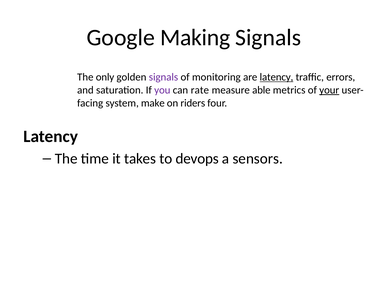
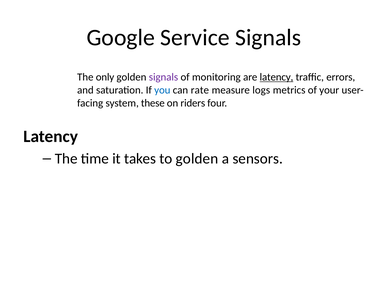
Making: Making -> Service
you colour: purple -> blue
able: able -> logs
your underline: present -> none
make: make -> these
to devops: devops -> golden
